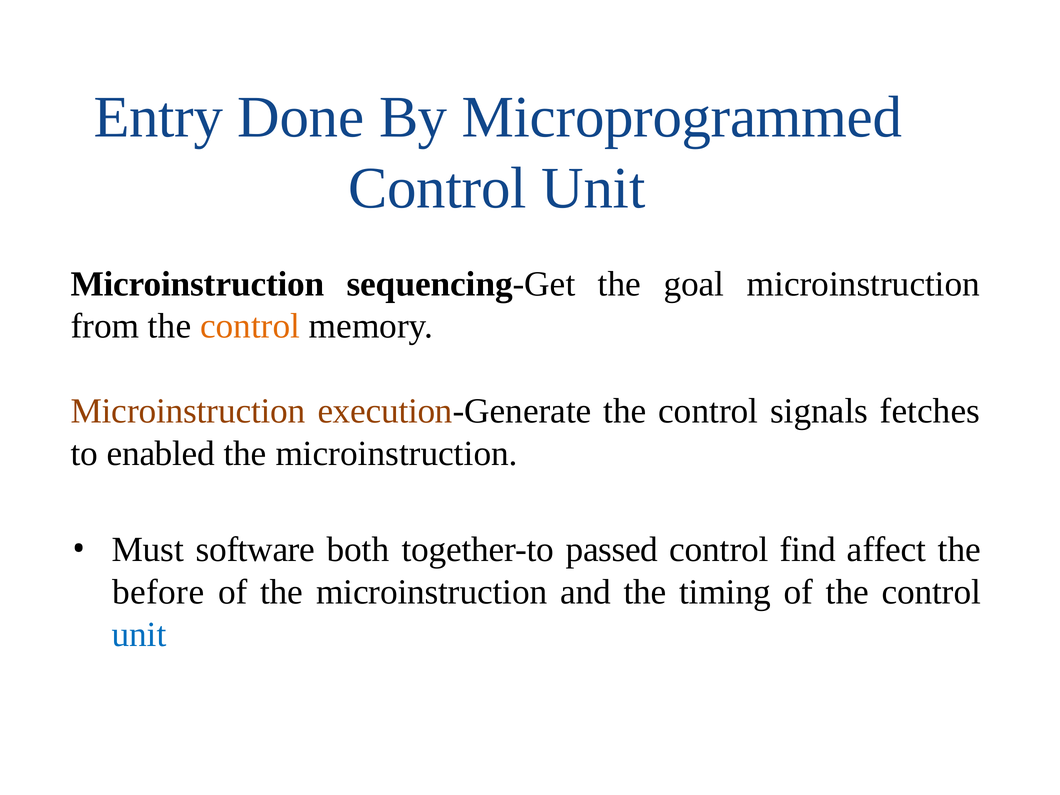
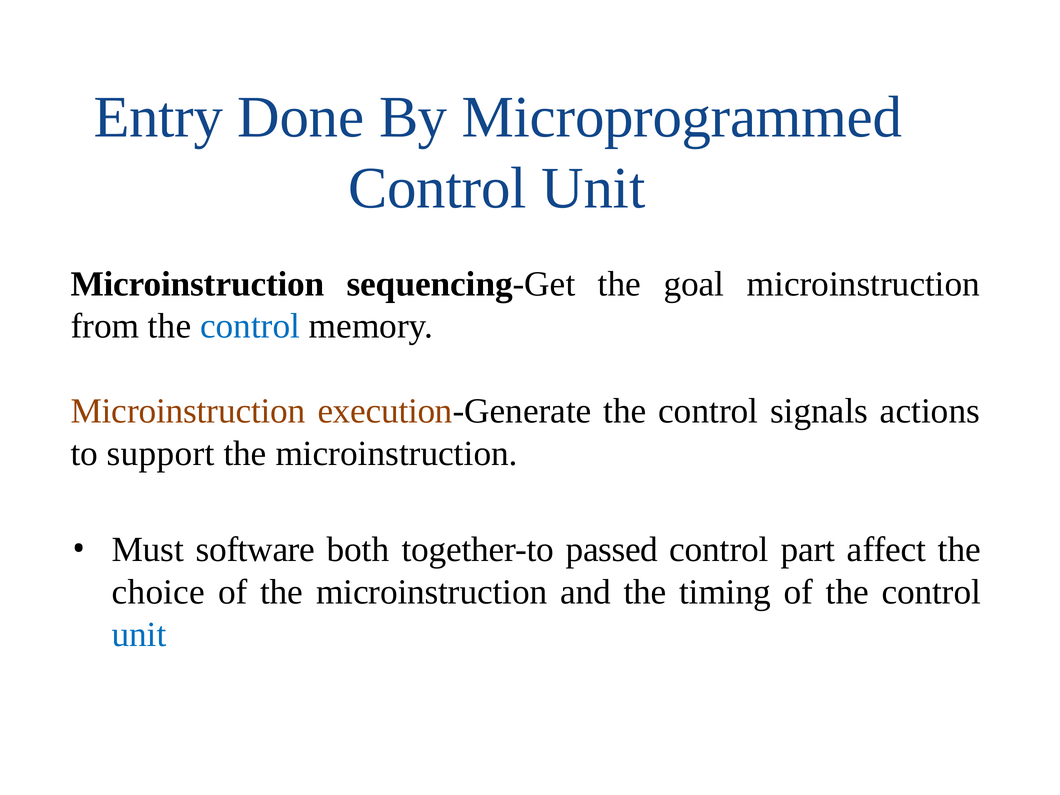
control at (250, 326) colour: orange -> blue
fetches: fetches -> actions
enabled: enabled -> support
find: find -> part
before: before -> choice
